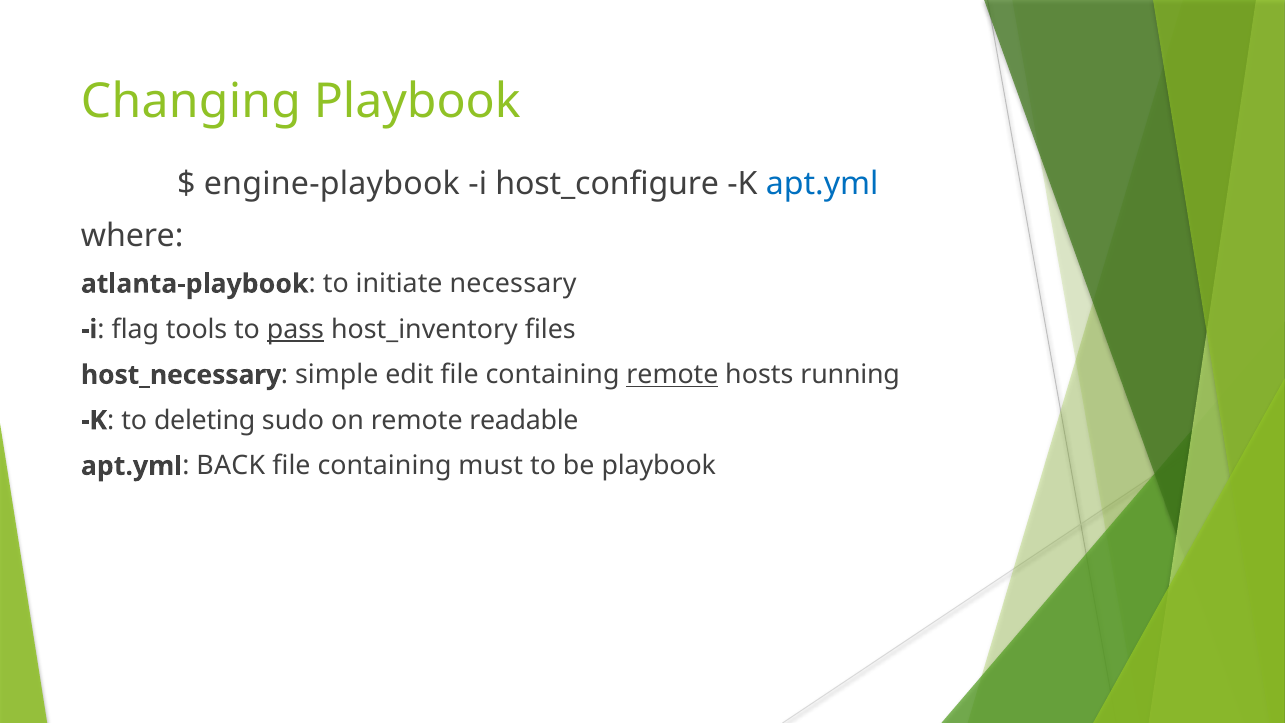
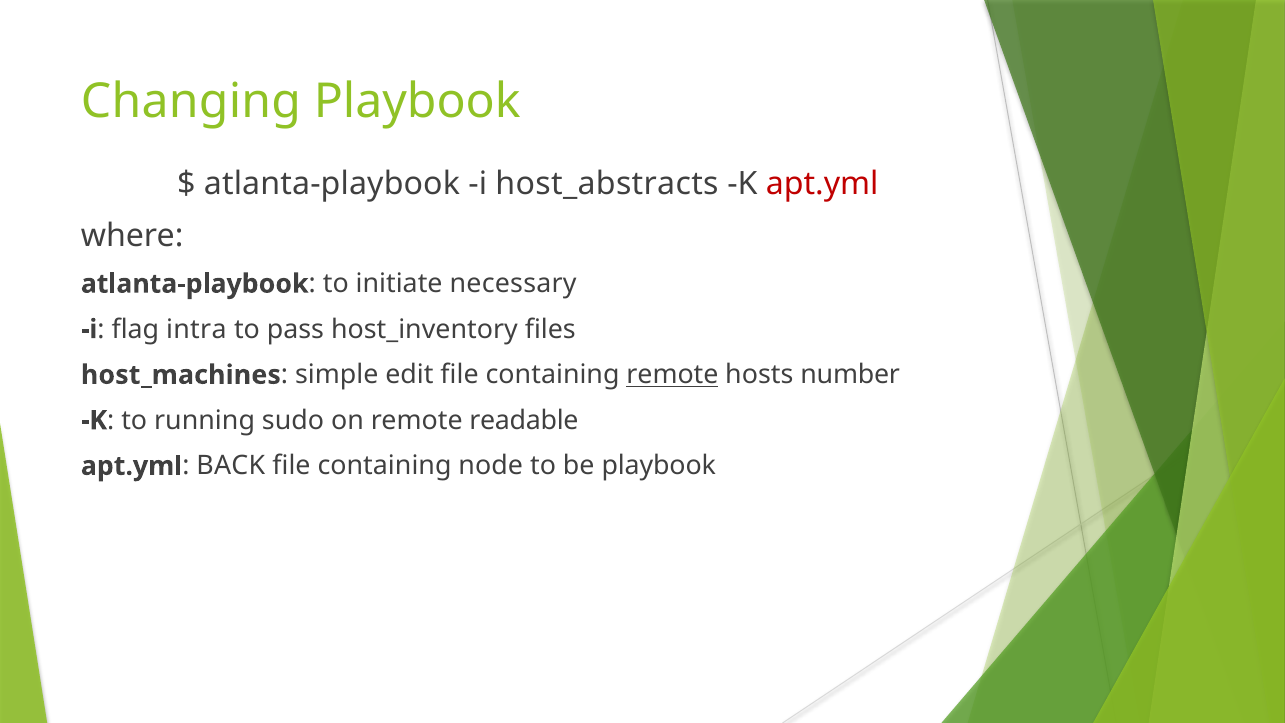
engine-playbook at (332, 183): engine-playbook -> atlanta-playbook
host_configure: host_configure -> host_abstracts
apt.yml at (822, 183) colour: blue -> red
tools: tools -> intra
pass underline: present -> none
host_necessary: host_necessary -> host_machines
running: running -> number
deleting: deleting -> running
must: must -> node
